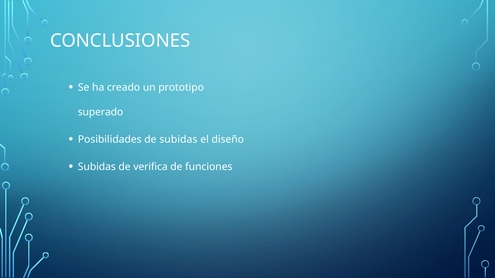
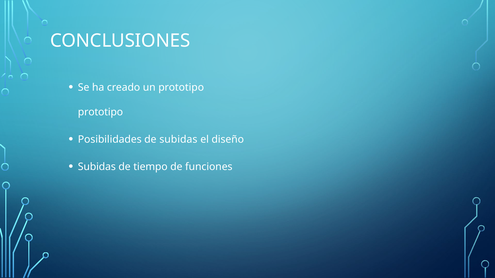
superado at (100, 112): superado -> prototipo
verifica: verifica -> tiempo
